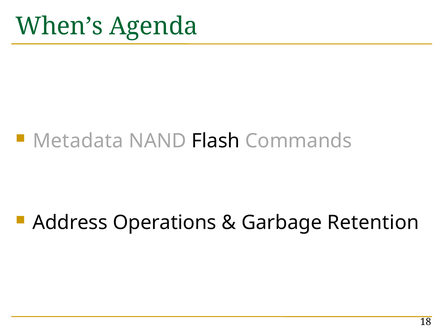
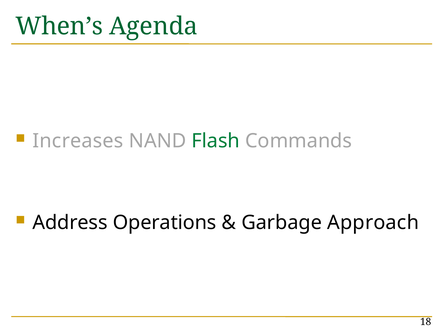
Metadata: Metadata -> Increases
Flash colour: black -> green
Retention: Retention -> Approach
